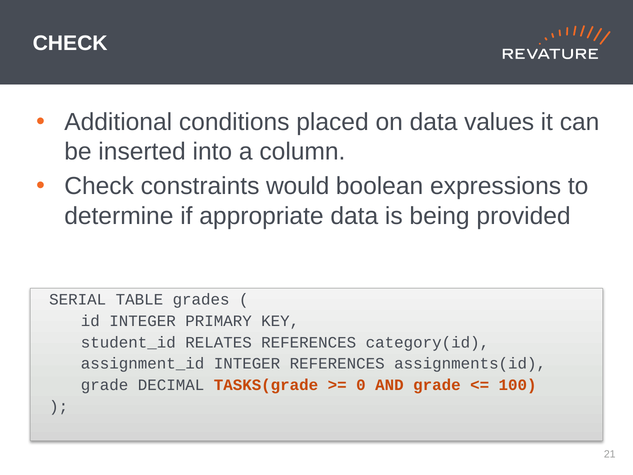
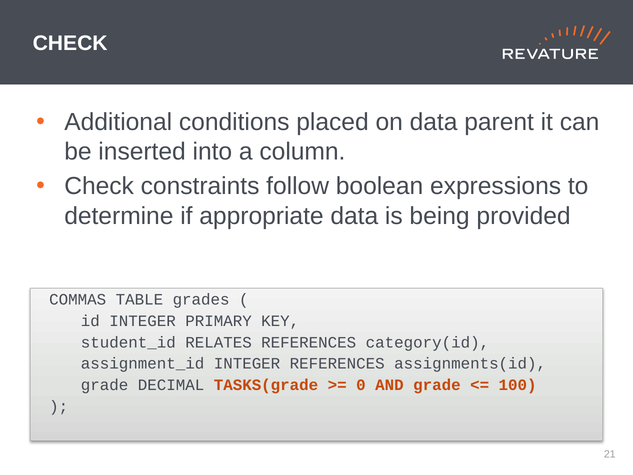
values: values -> parent
would: would -> follow
SERIAL: SERIAL -> COMMAS
